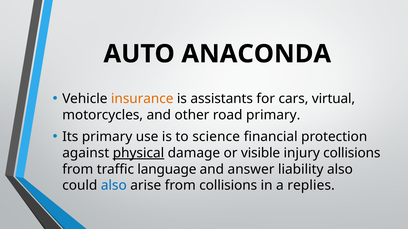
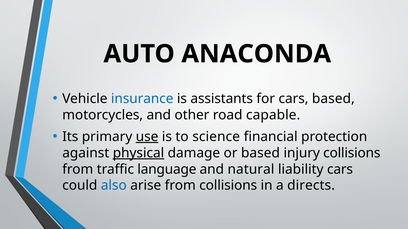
insurance colour: orange -> blue
cars virtual: virtual -> based
road primary: primary -> capable
use underline: none -> present
or visible: visible -> based
answer: answer -> natural
liability also: also -> cars
replies: replies -> directs
